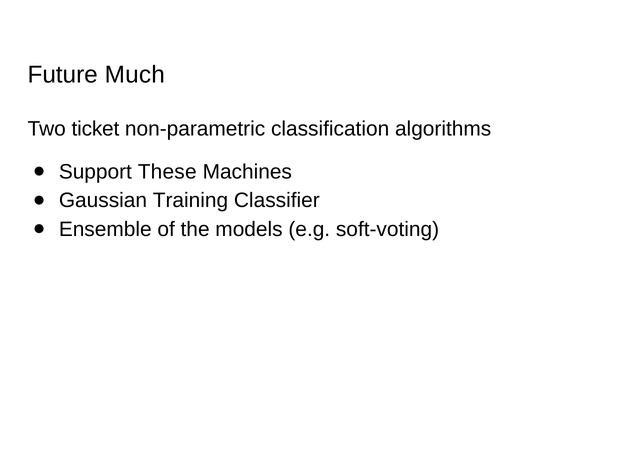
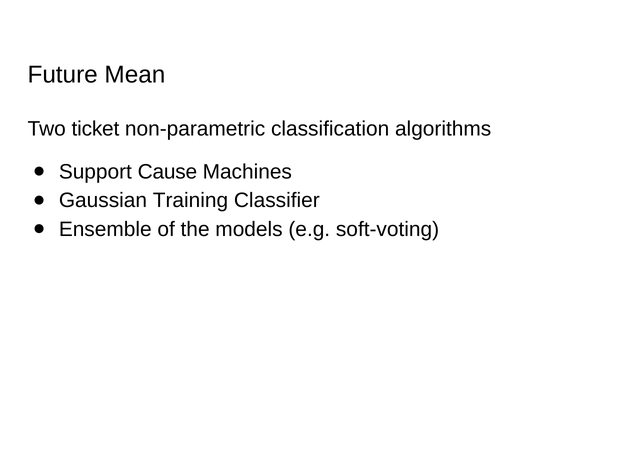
Much: Much -> Mean
These: These -> Cause
